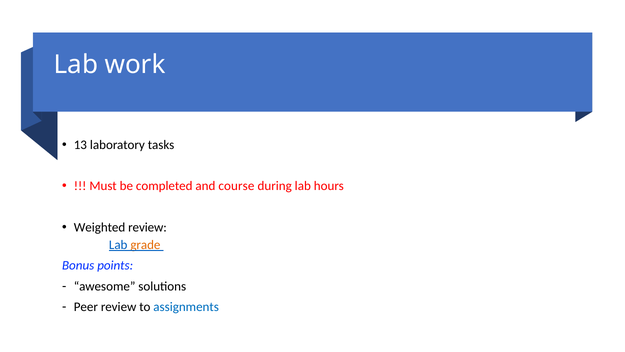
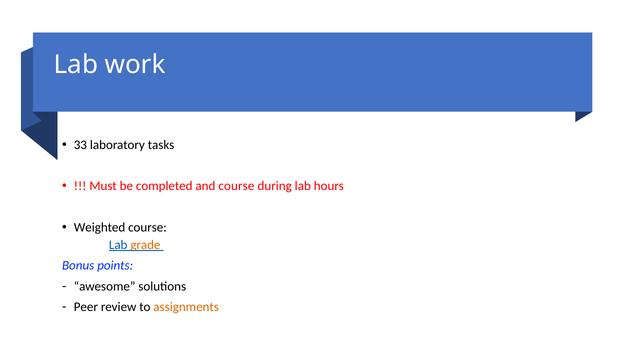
13: 13 -> 33
Weighted review: review -> course
assignments colour: blue -> orange
